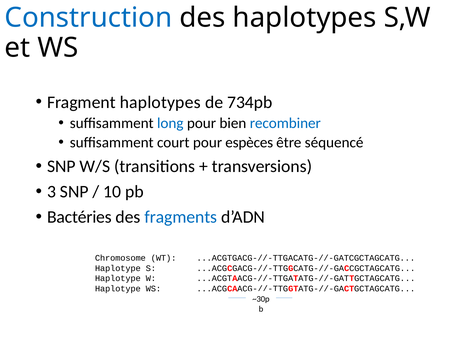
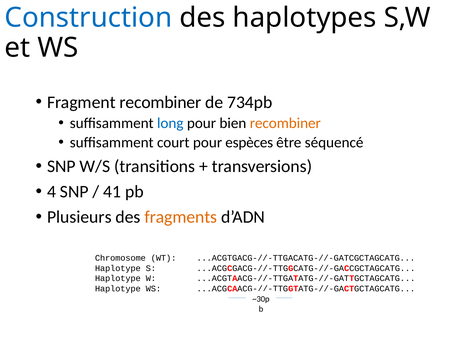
Fragment haplotypes: haplotypes -> recombiner
recombiner at (285, 123) colour: blue -> orange
3: 3 -> 4
10: 10 -> 41
Bactéries: Bactéries -> Plusieurs
fragments colour: blue -> orange
